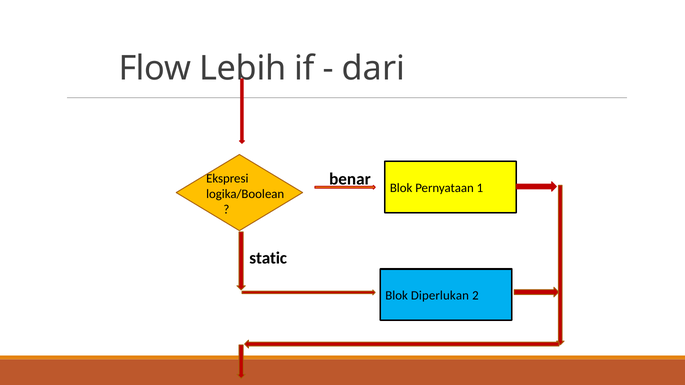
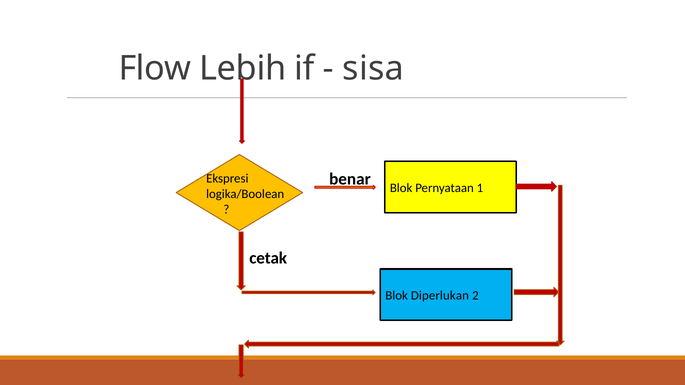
dari: dari -> sisa
static: static -> cetak
